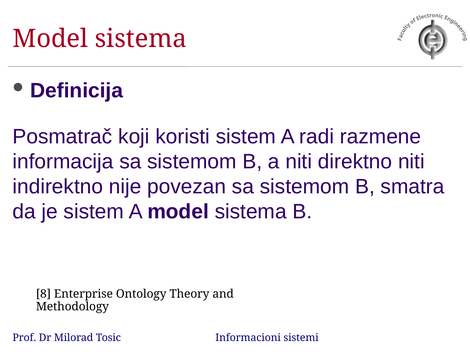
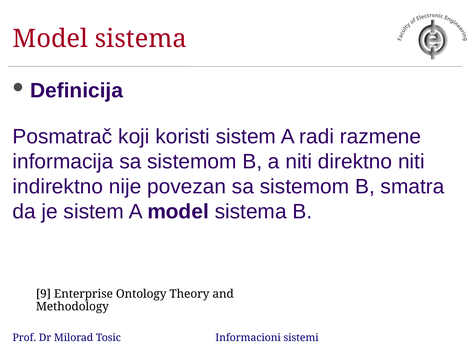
8: 8 -> 9
